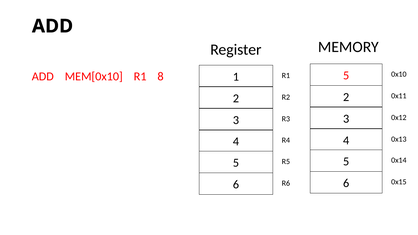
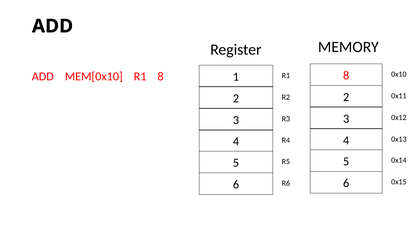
8 5: 5 -> 8
